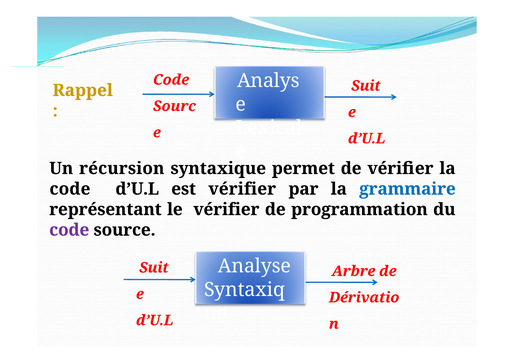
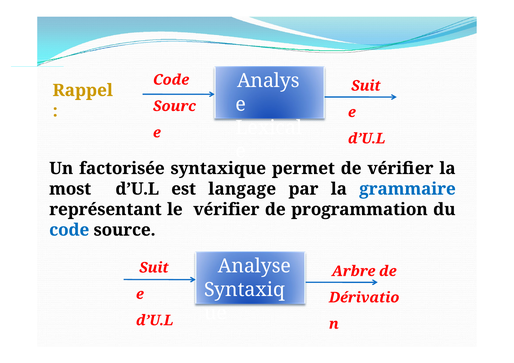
récursion: récursion -> factorisée
code at (70, 189): code -> most
est vérifier: vérifier -> langage
code at (69, 230) colour: purple -> blue
